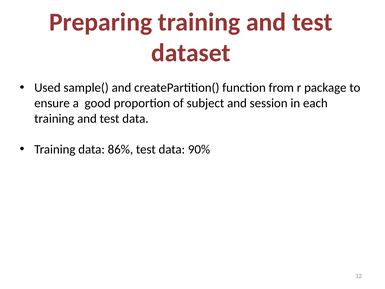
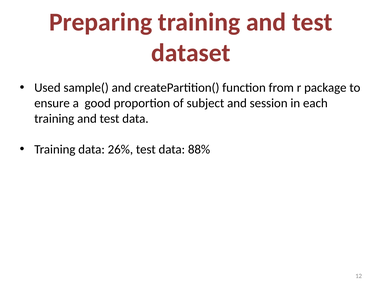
86%: 86% -> 26%
90%: 90% -> 88%
